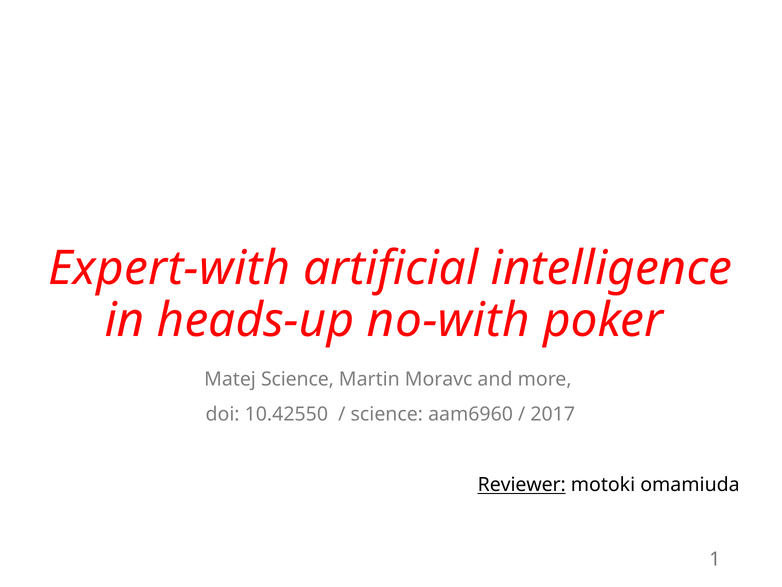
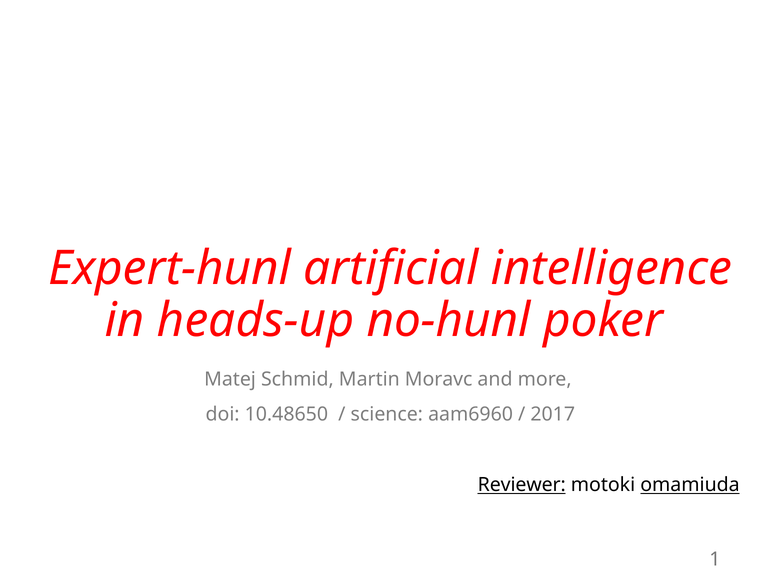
Expert-with: Expert-with -> Expert-hunl
no-with: no-with -> no-hunl
Matej Science: Science -> Schmid
10.42550: 10.42550 -> 10.48650
omamiuda underline: none -> present
